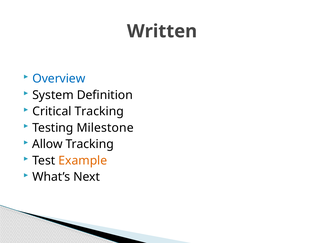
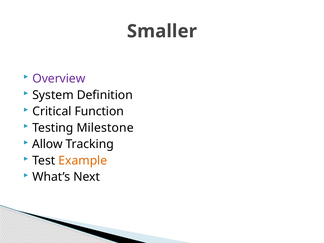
Written: Written -> Smaller
Overview colour: blue -> purple
Critical Tracking: Tracking -> Function
